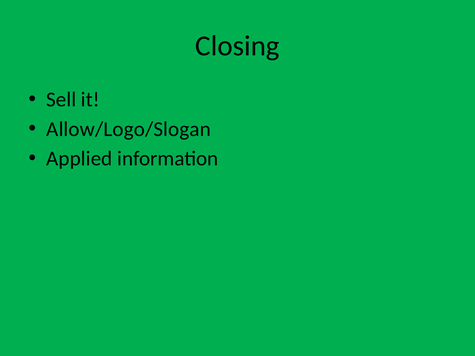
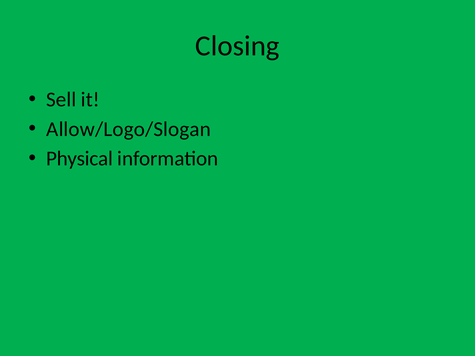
Applied: Applied -> Physical
